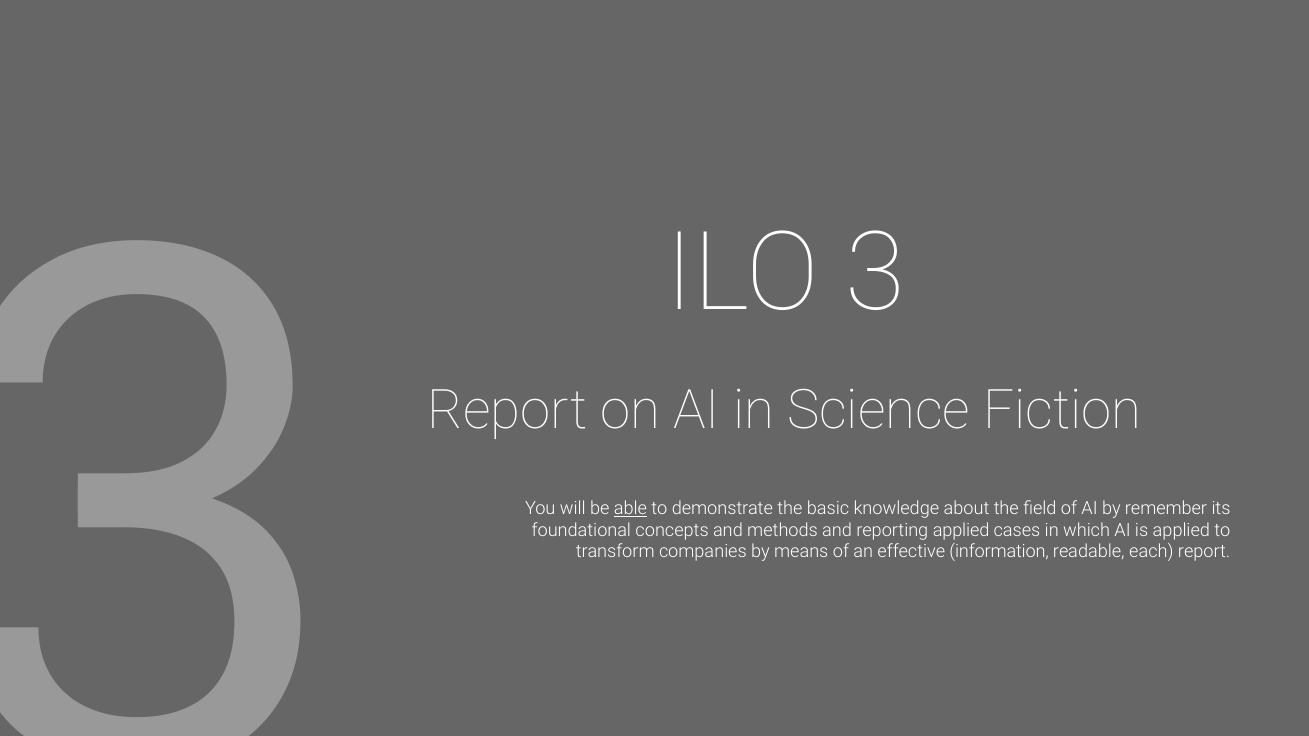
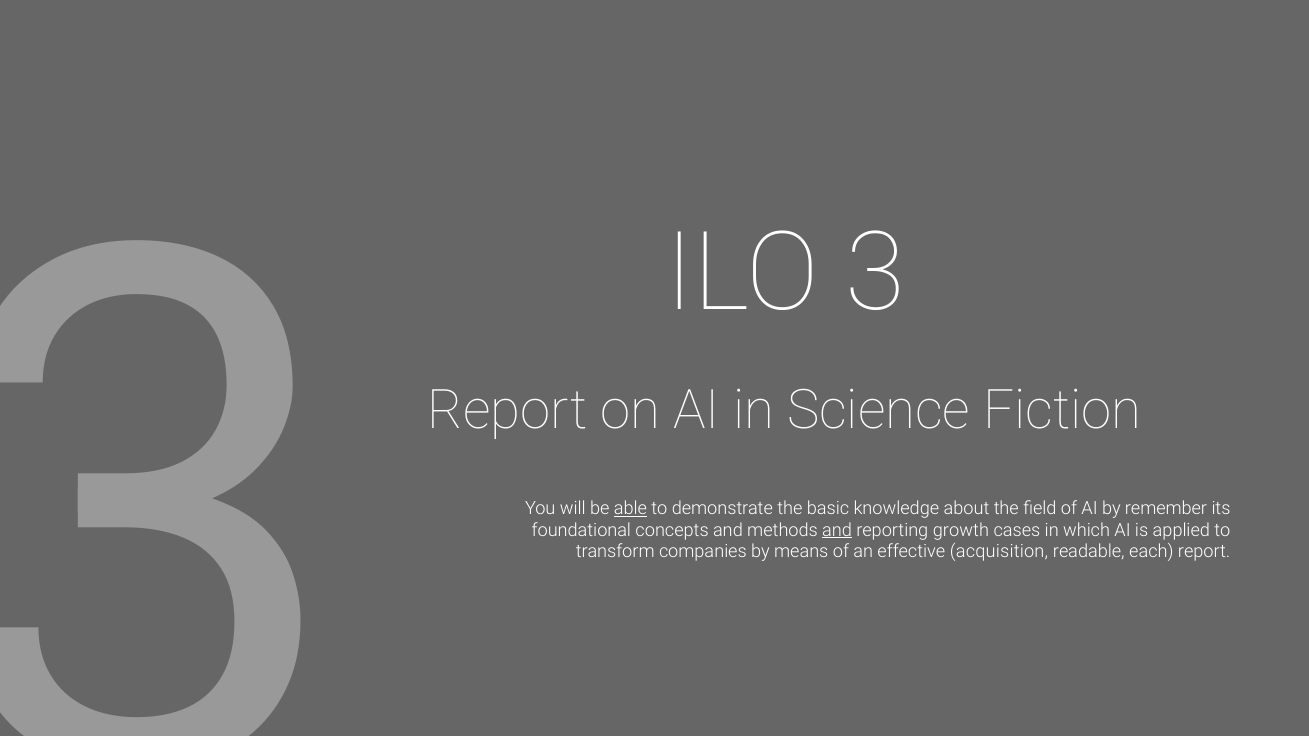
and at (837, 530) underline: none -> present
reporting applied: applied -> growth
information: information -> acquisition
